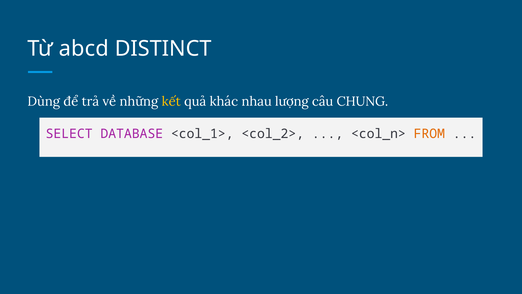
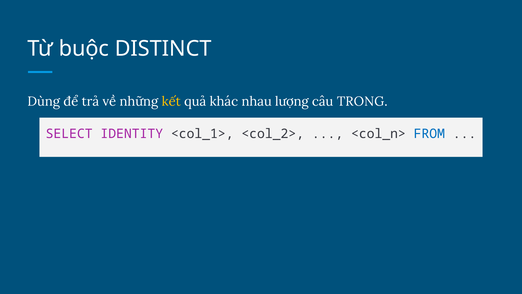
abcd: abcd -> buộc
CHUNG: CHUNG -> TRONG
DATABASE: DATABASE -> IDENTITY
FROM colour: orange -> blue
